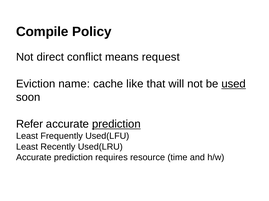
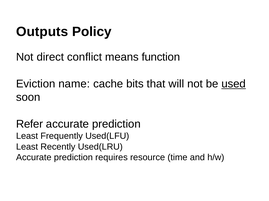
Compile: Compile -> Outputs
request: request -> function
like: like -> bits
prediction at (116, 125) underline: present -> none
